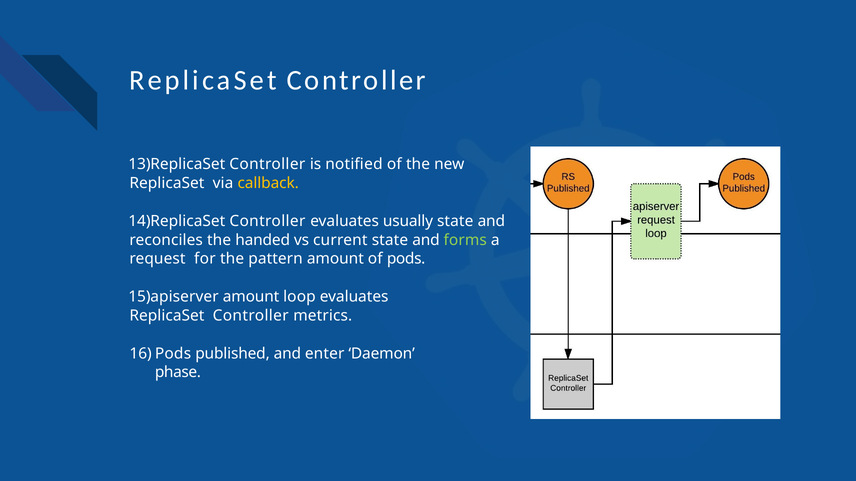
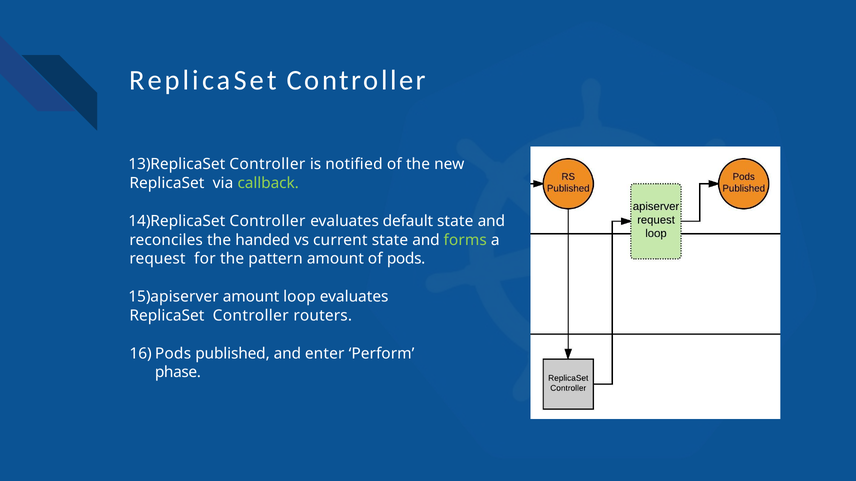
callback colour: yellow -> light green
usually: usually -> default
metrics: metrics -> routers
Daemon: Daemon -> Perform
